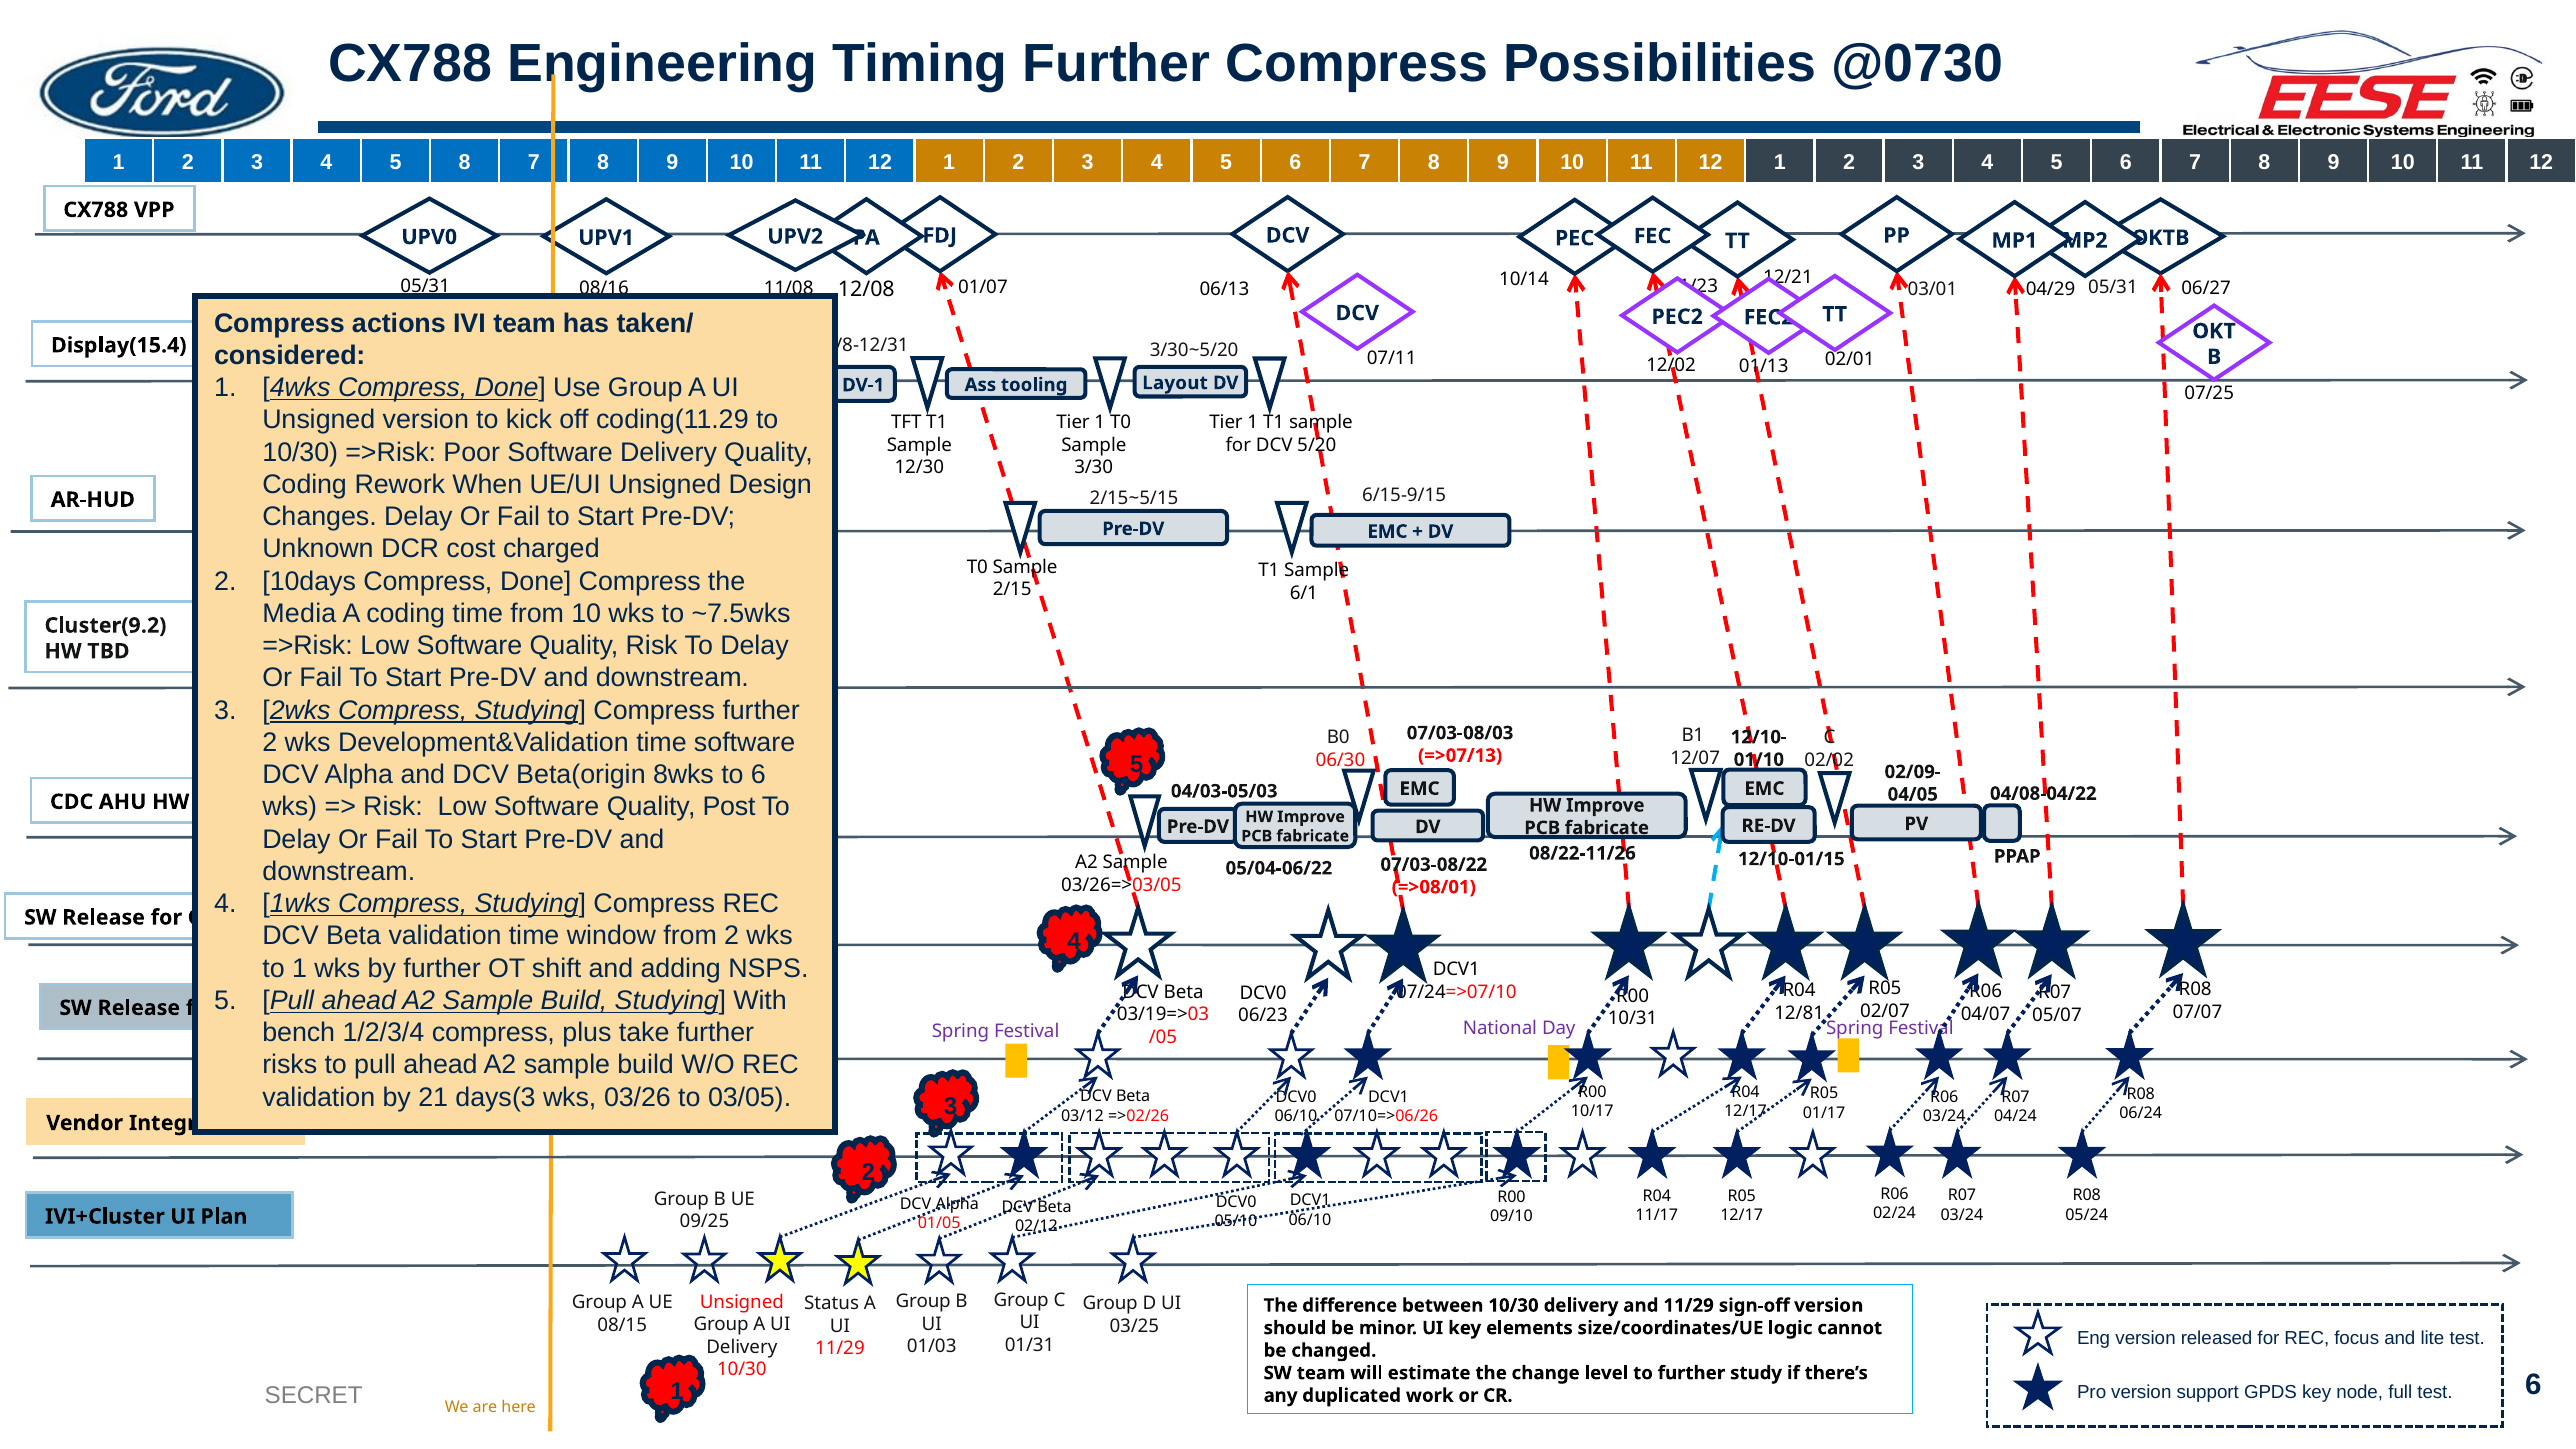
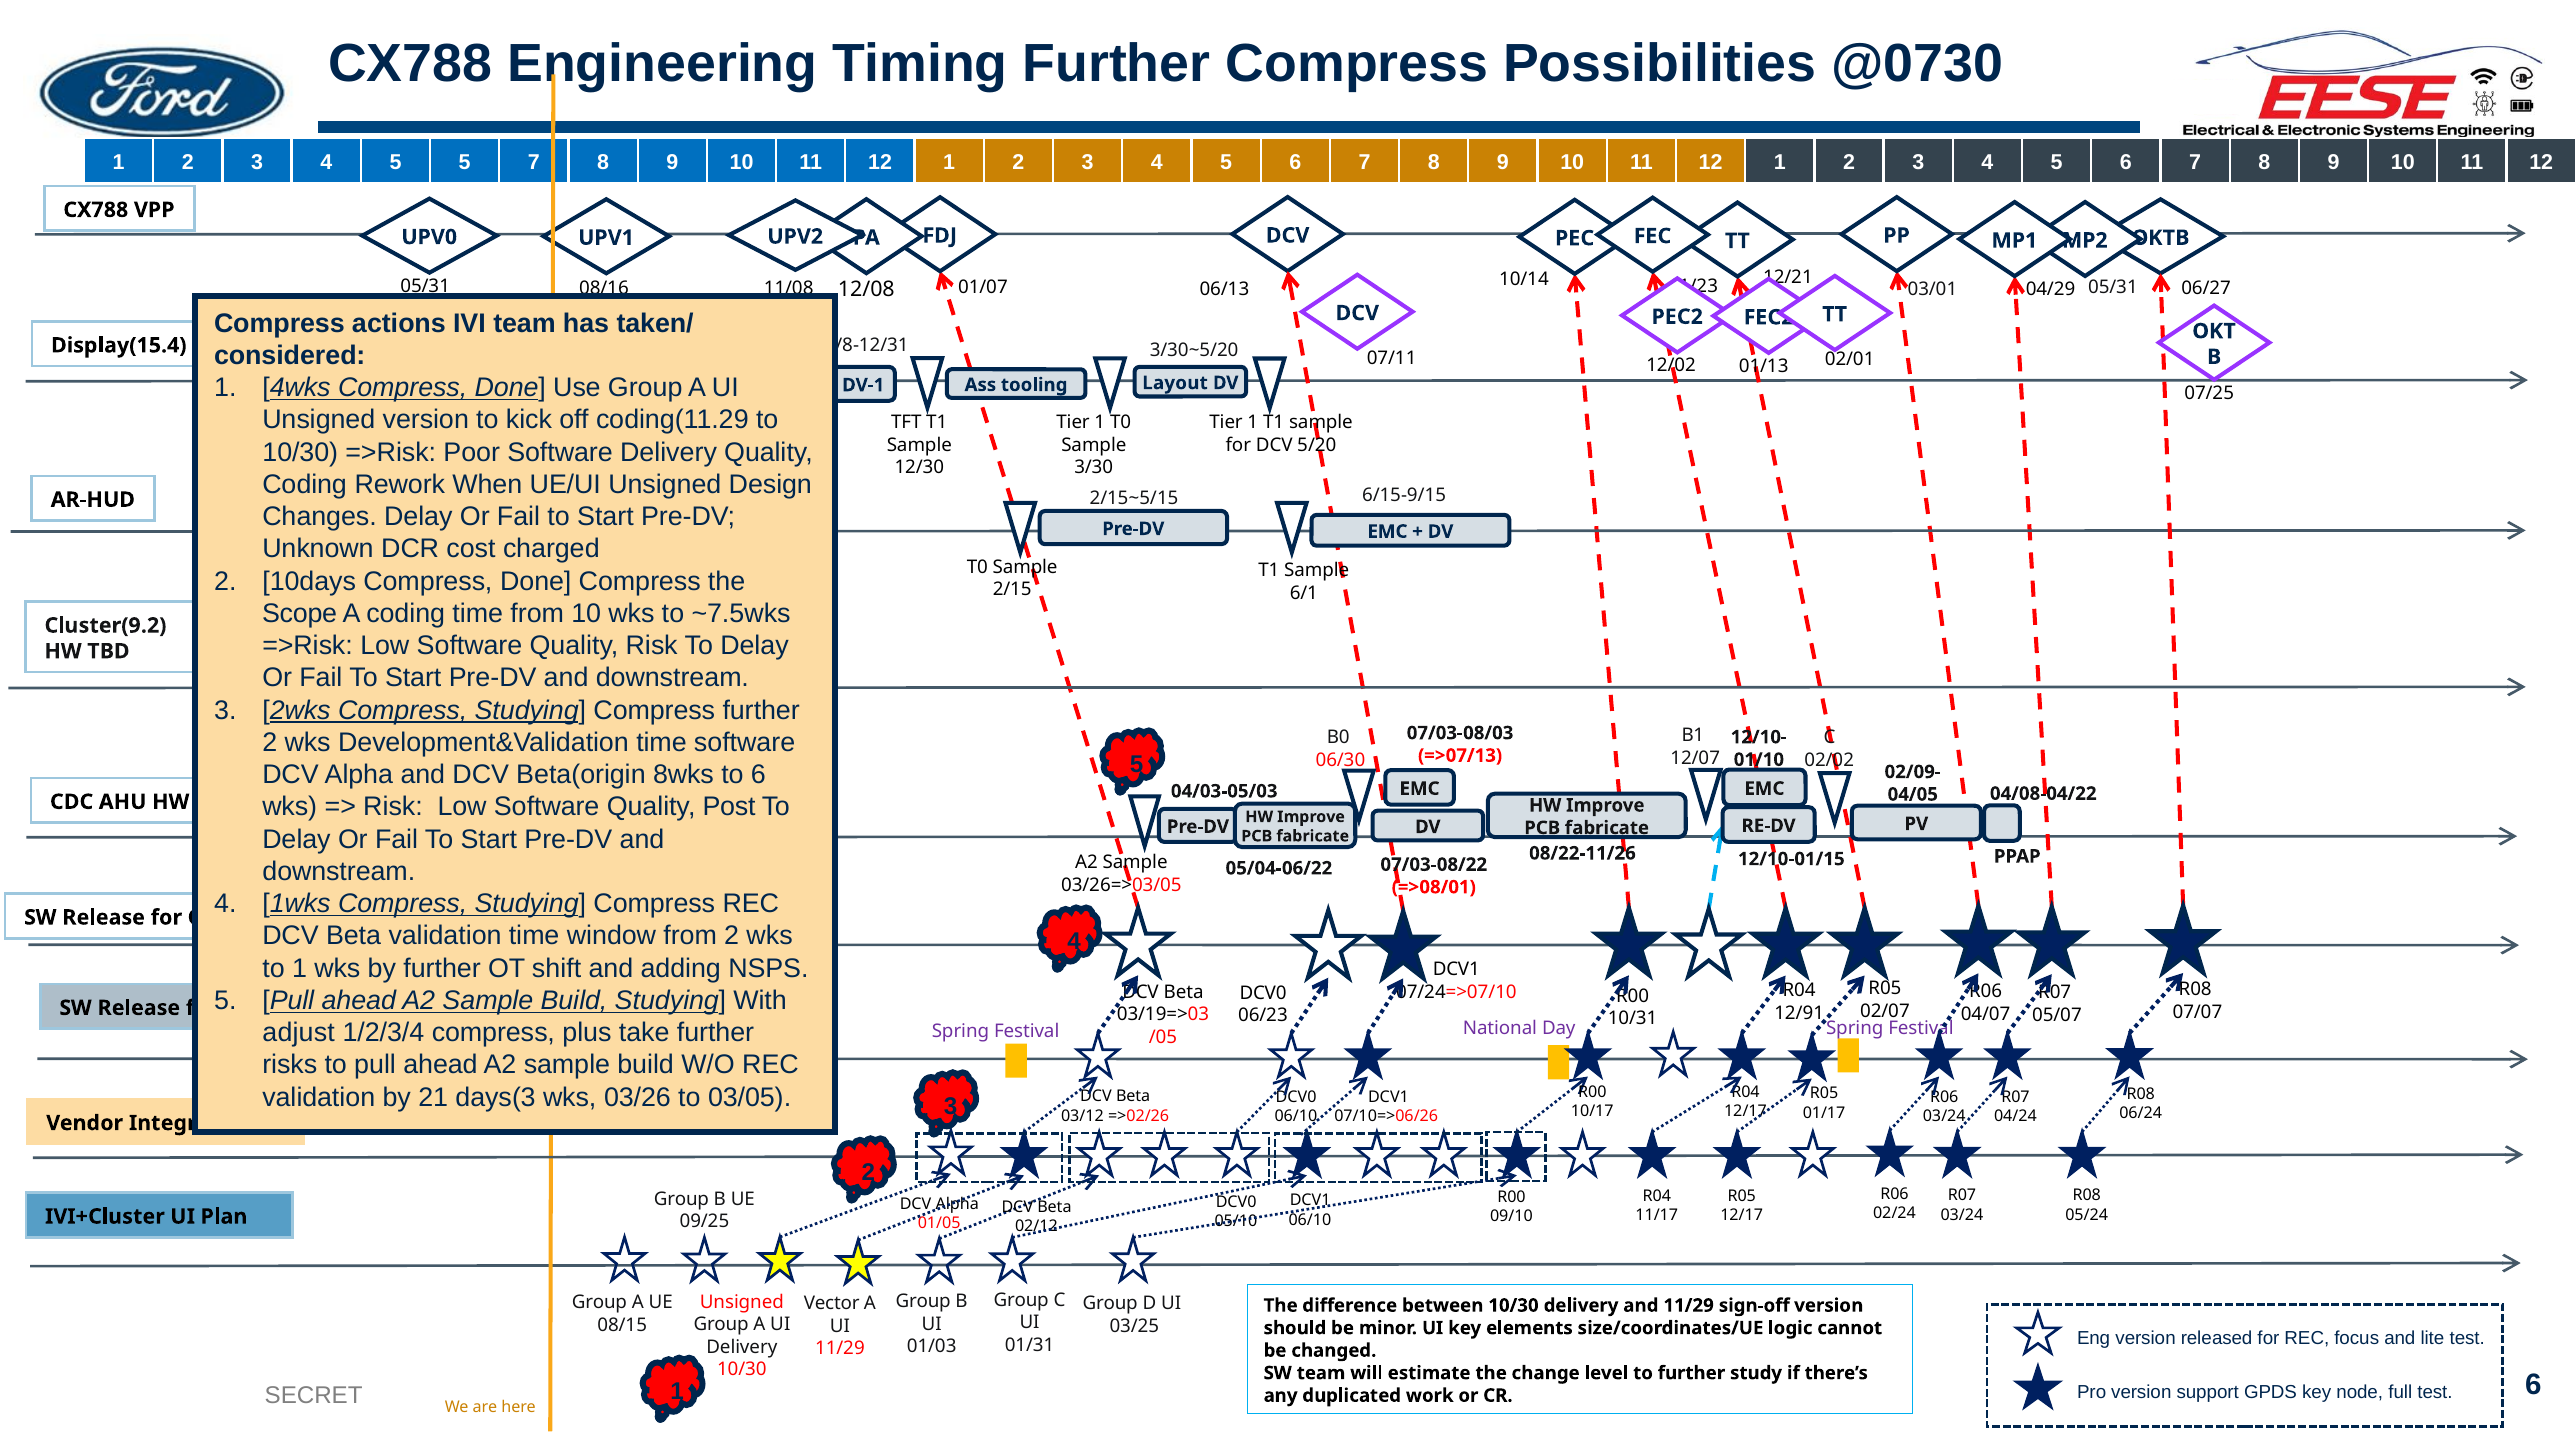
5 8: 8 -> 5
Media: Media -> Scope
12/81: 12/81 -> 12/91
bench: bench -> adjust
Status: Status -> Vector
